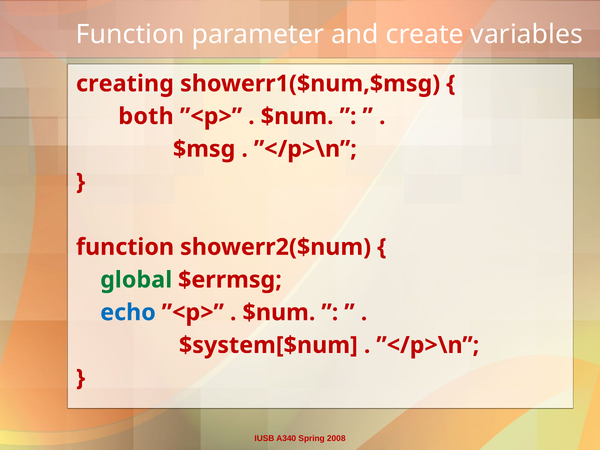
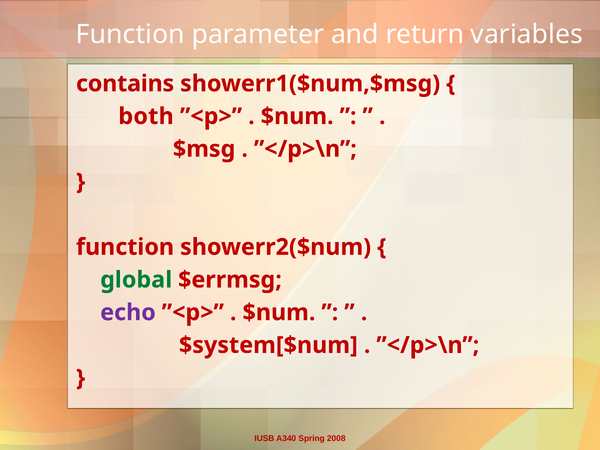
create: create -> return
creating: creating -> contains
echo colour: blue -> purple
